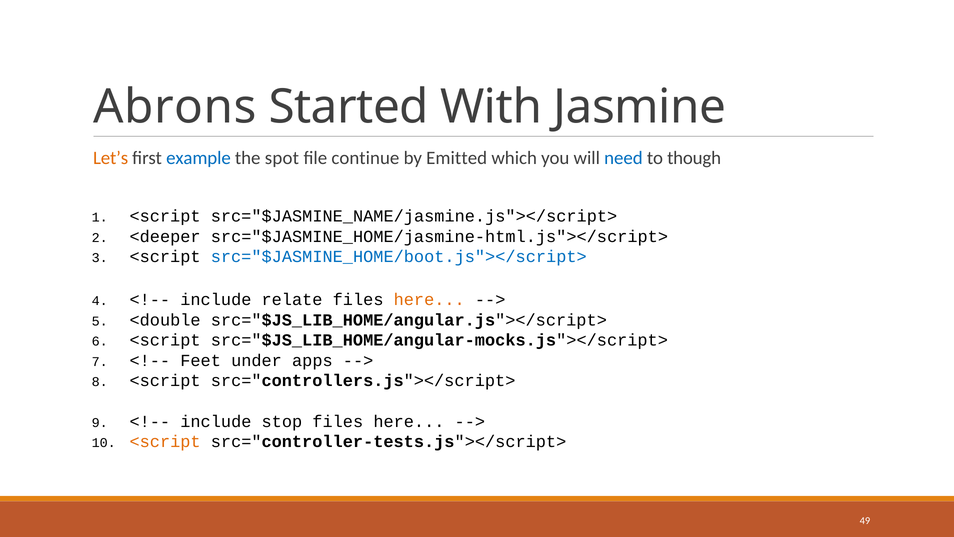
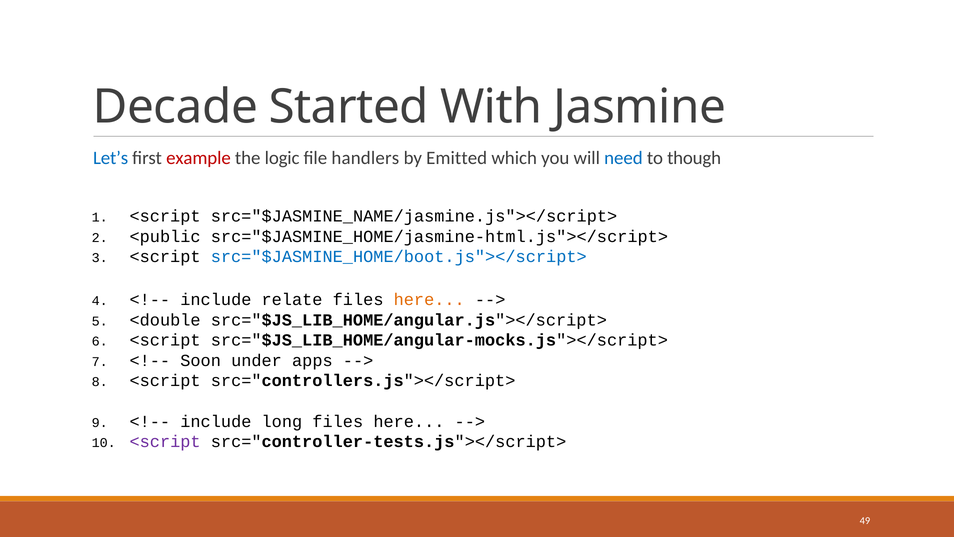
Abrons: Abrons -> Decade
Let’s colour: orange -> blue
example colour: blue -> red
spot: spot -> logic
continue: continue -> handlers
<deeper: <deeper -> <public
Feet: Feet -> Soon
stop: stop -> long
<script at (165, 441) colour: orange -> purple
